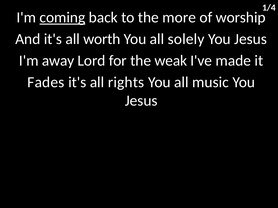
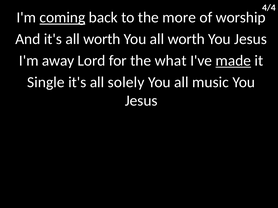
1/4: 1/4 -> 4/4
You all solely: solely -> worth
weak: weak -> what
made underline: none -> present
Fades: Fades -> Single
rights: rights -> solely
